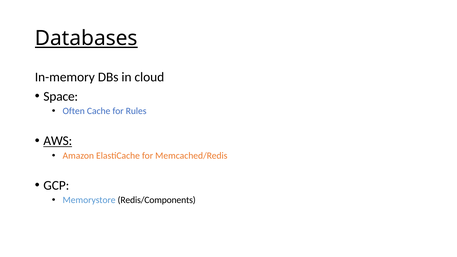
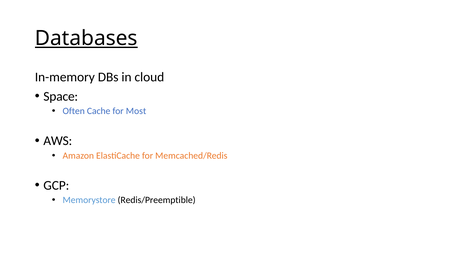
Rules: Rules -> Most
AWS underline: present -> none
Redis/Components: Redis/Components -> Redis/Preemptible
